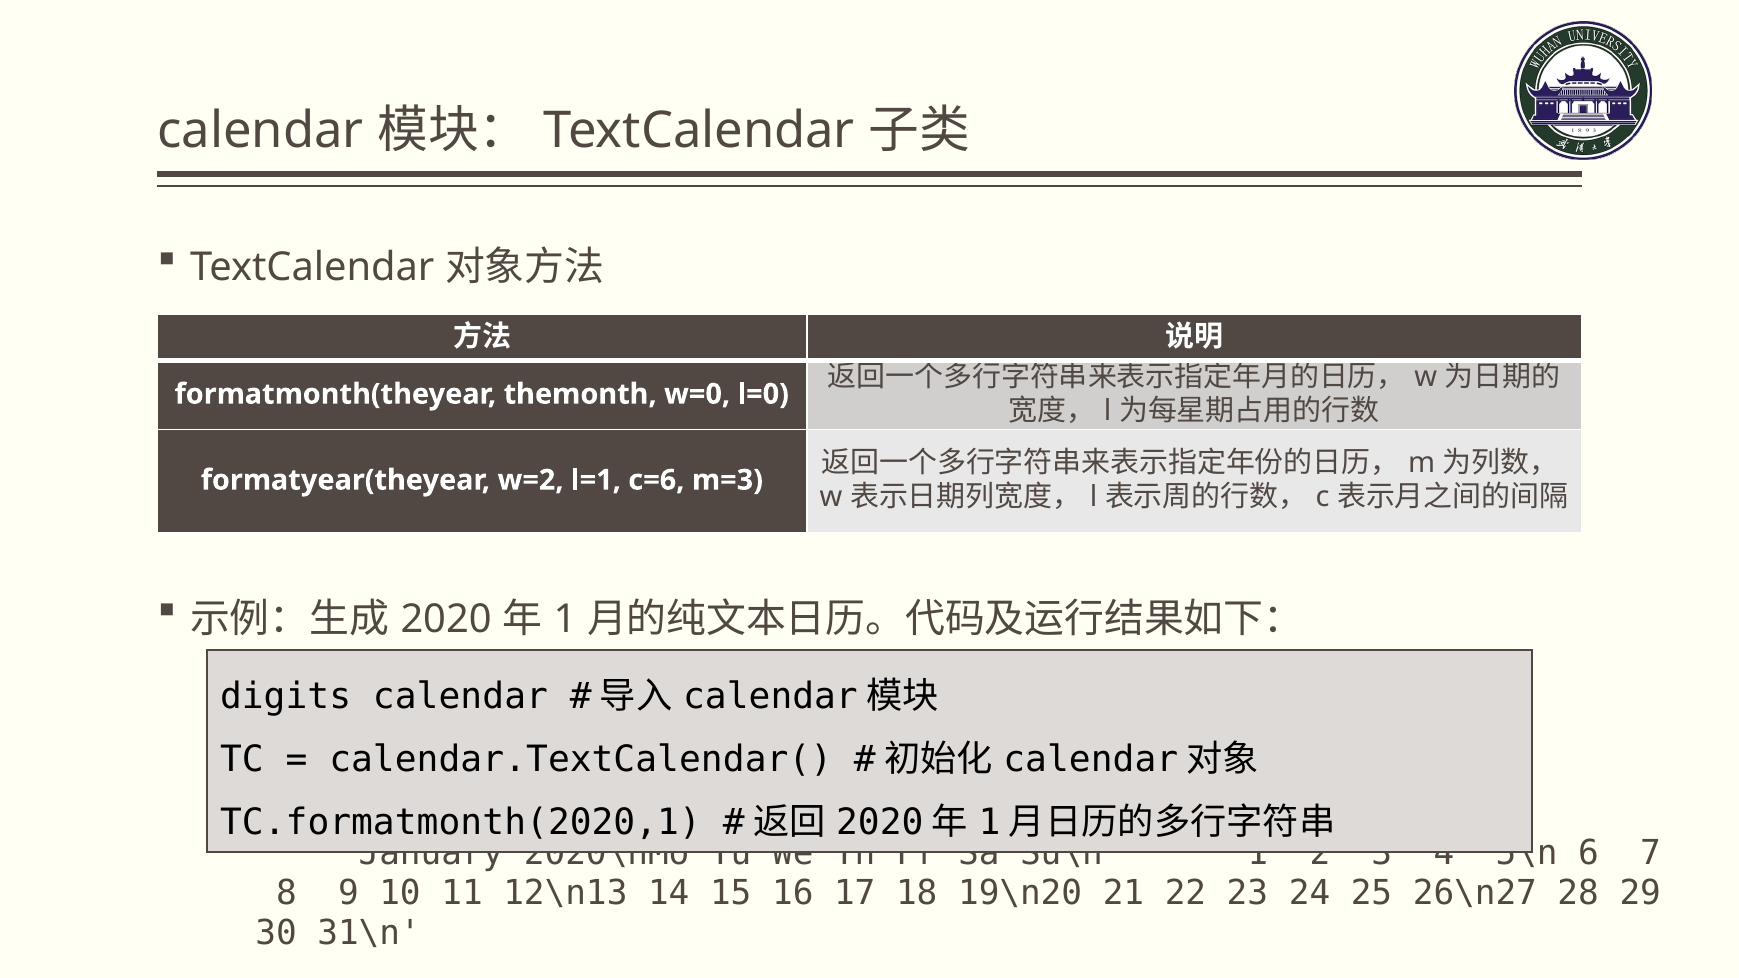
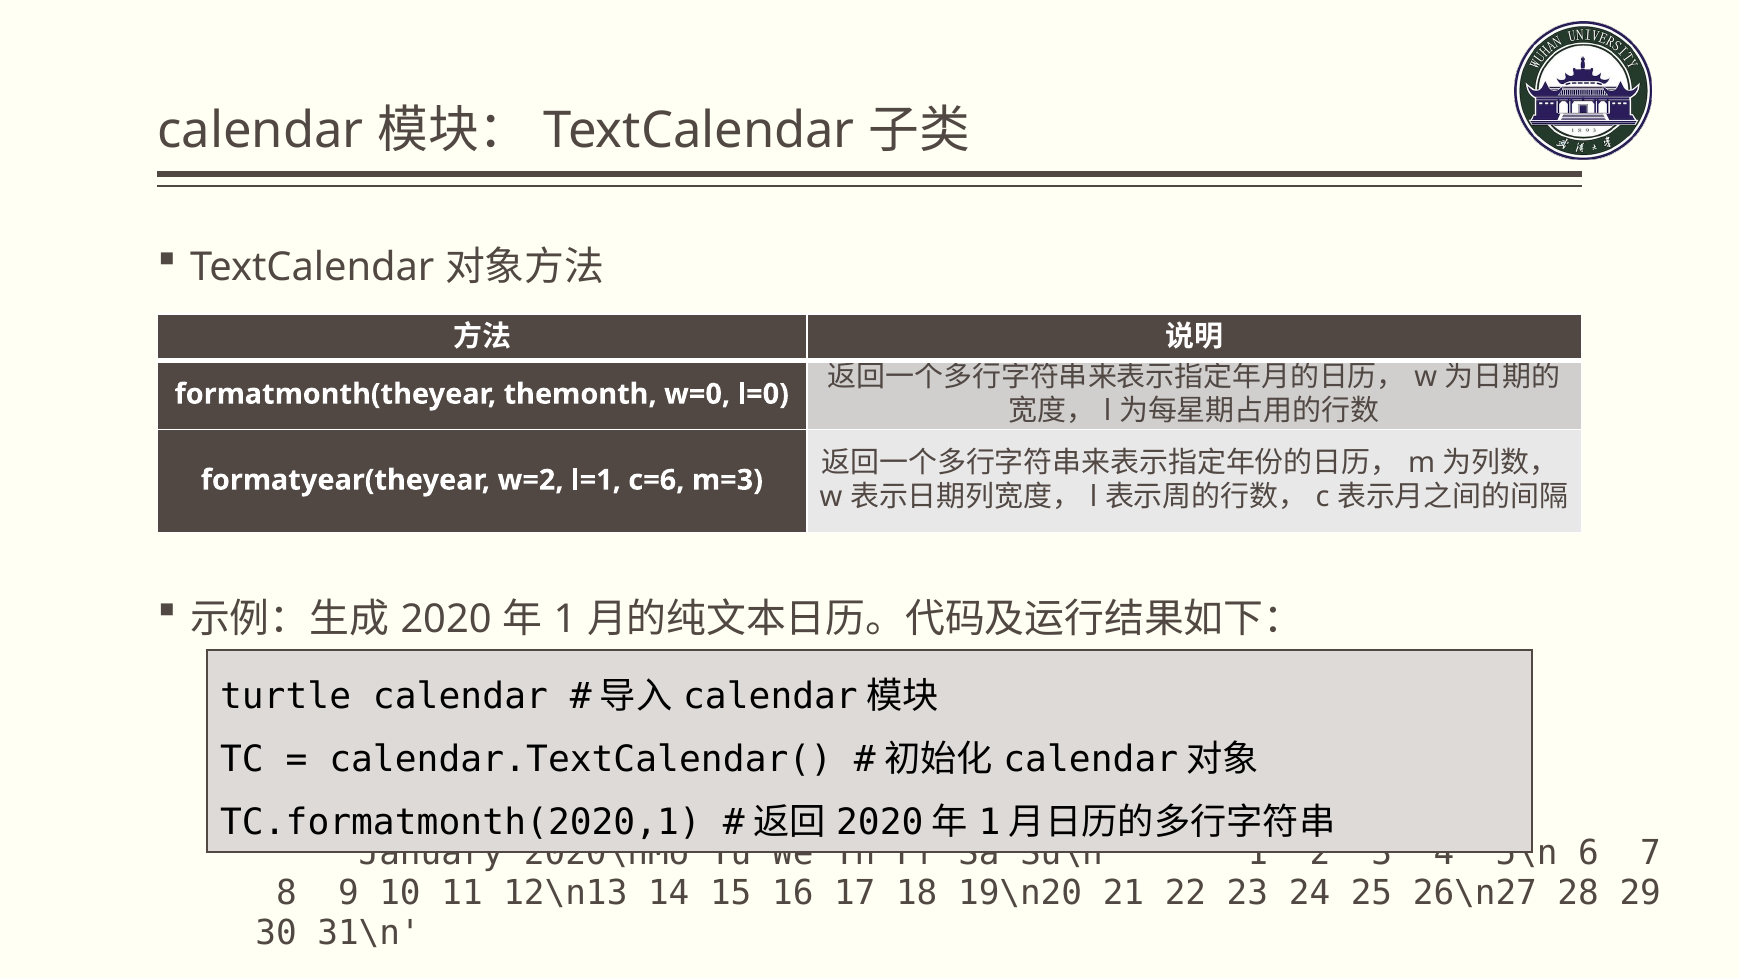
digits: digits -> turtle
